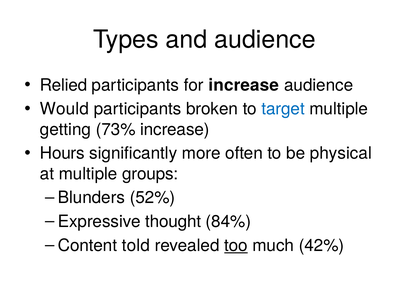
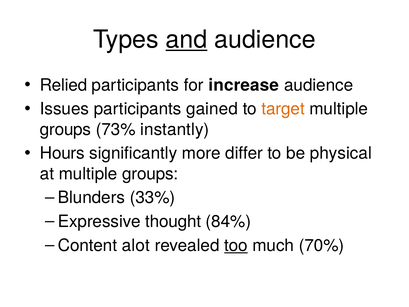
and underline: none -> present
Would: Would -> Issues
broken: broken -> gained
target colour: blue -> orange
getting at (65, 129): getting -> groups
73% increase: increase -> instantly
often: often -> differ
52%: 52% -> 33%
told: told -> alot
42%: 42% -> 70%
